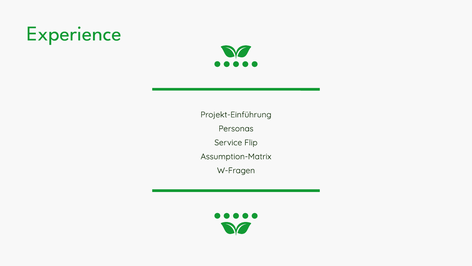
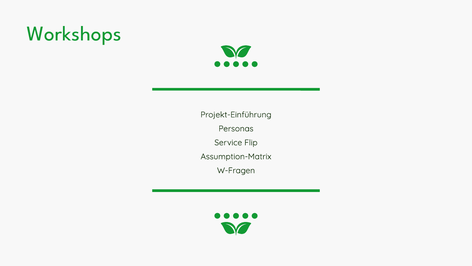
Experience: Experience -> Workshops
